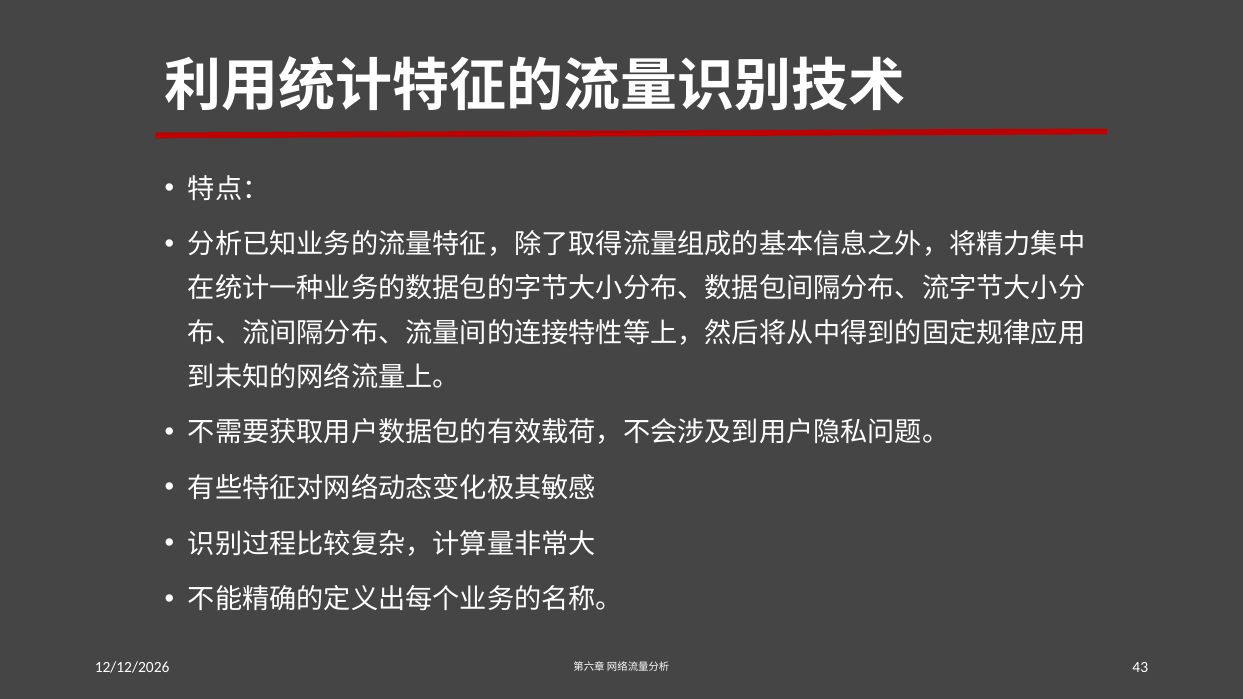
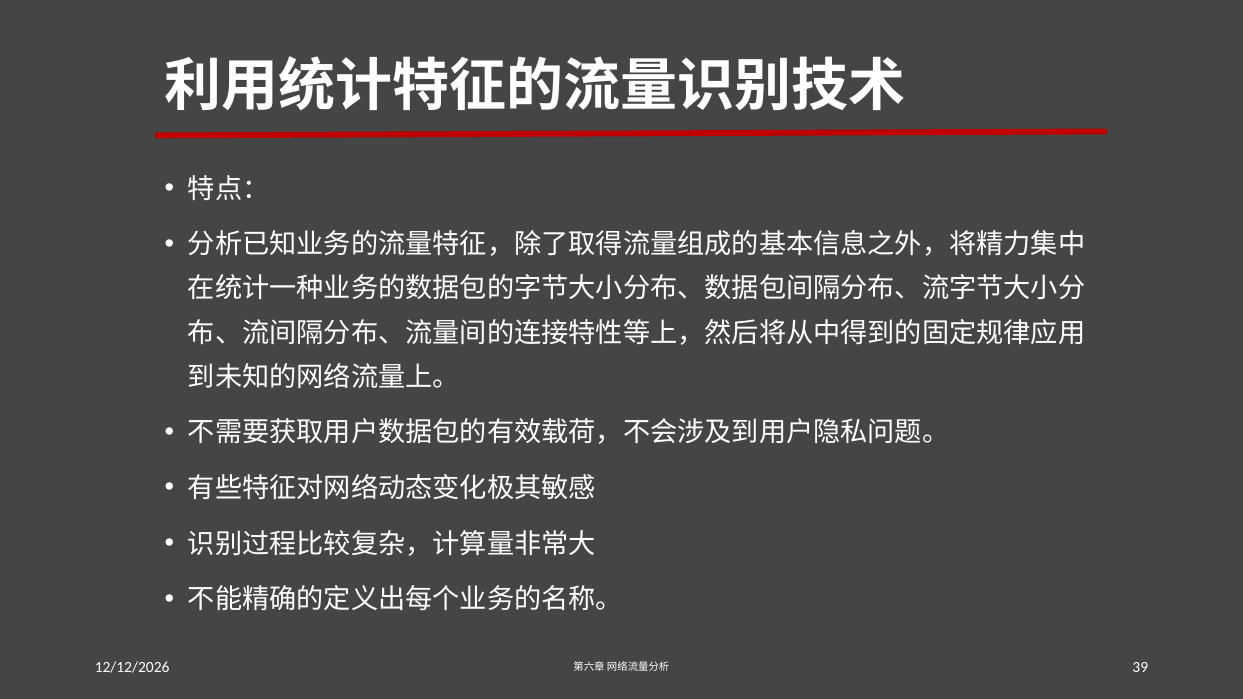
43: 43 -> 39
